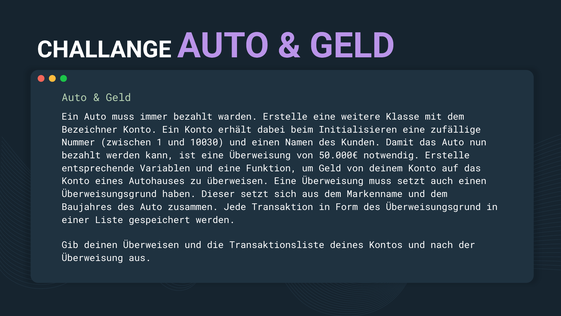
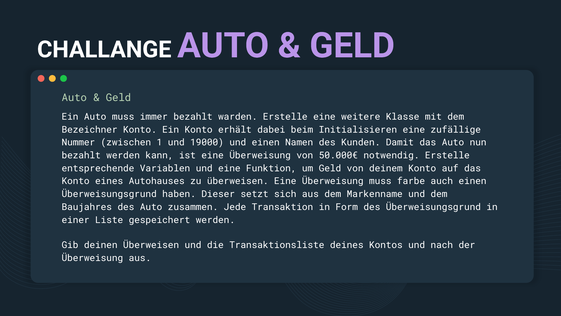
10030: 10030 -> 19000
muss setzt: setzt -> farbe
